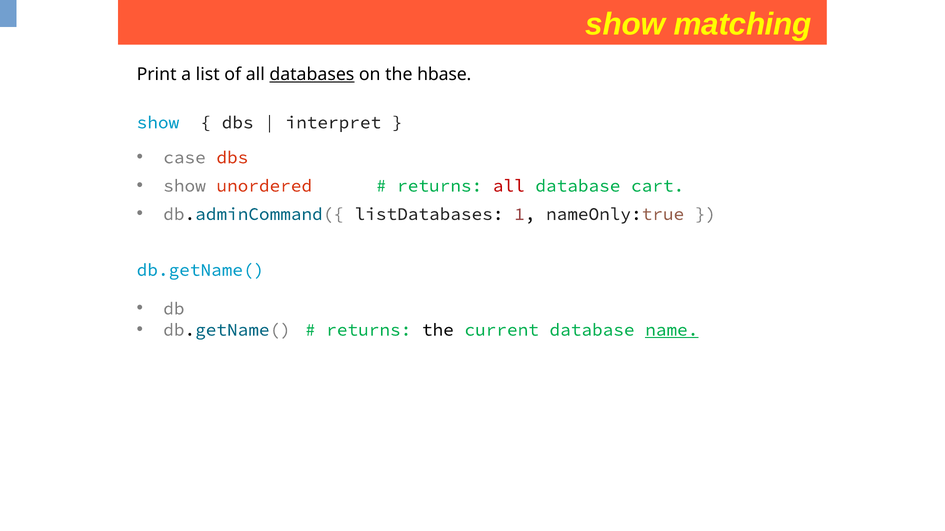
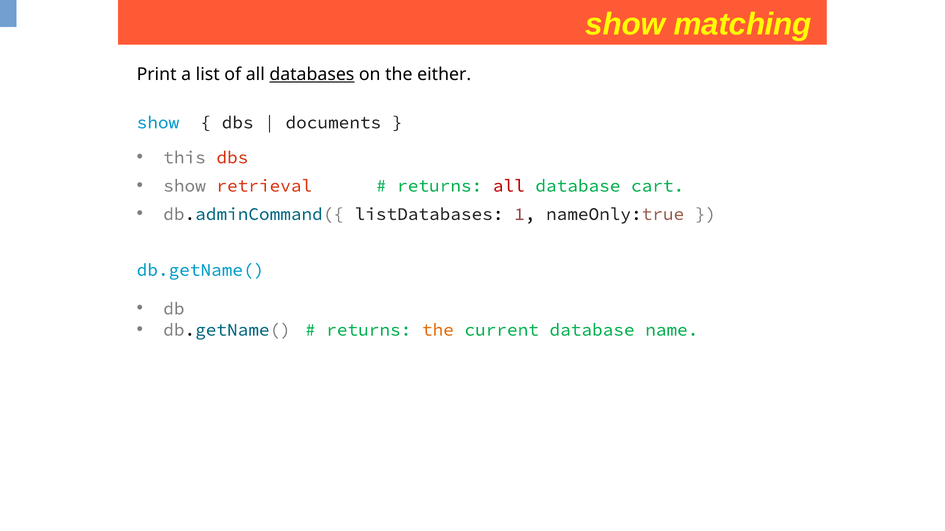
hbase: hbase -> either
interpret: interpret -> documents
case: case -> this
unordered: unordered -> retrieval
the at (438, 330) colour: black -> orange
name underline: present -> none
